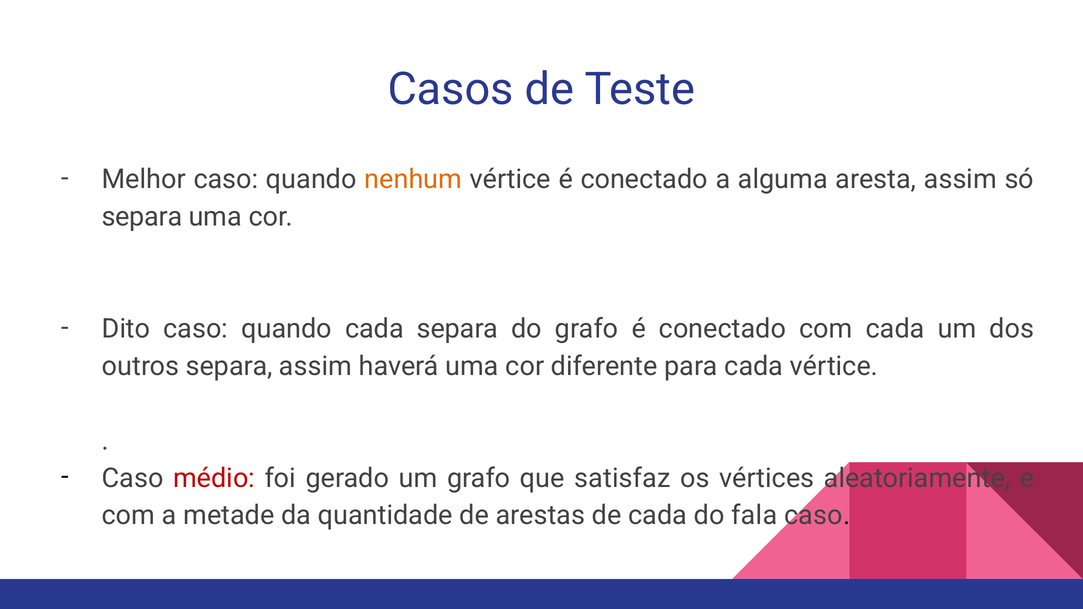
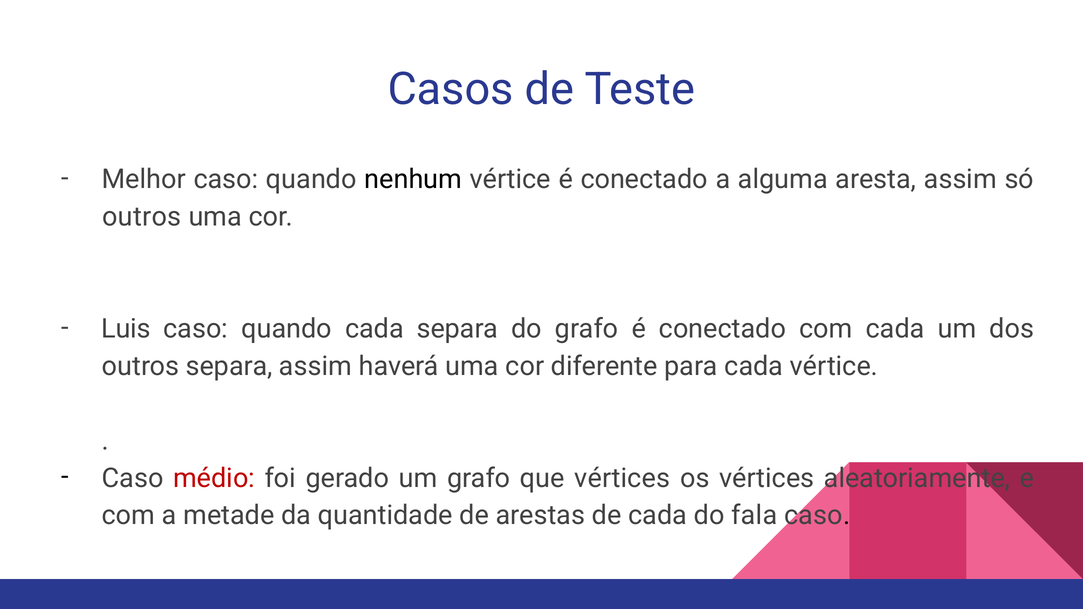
nenhum colour: orange -> black
separa at (142, 217): separa -> outros
Dito: Dito -> Luis
que satisfaz: satisfaz -> vértices
